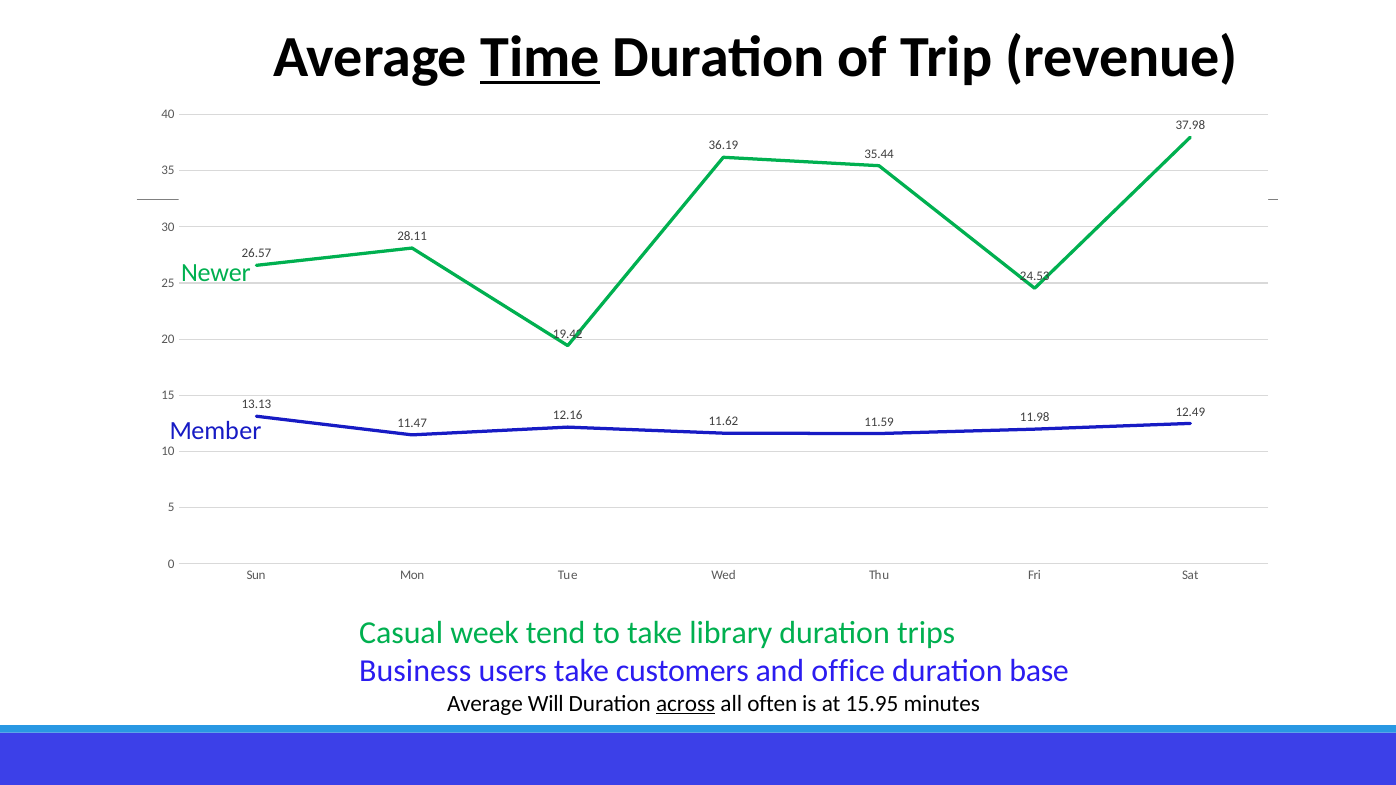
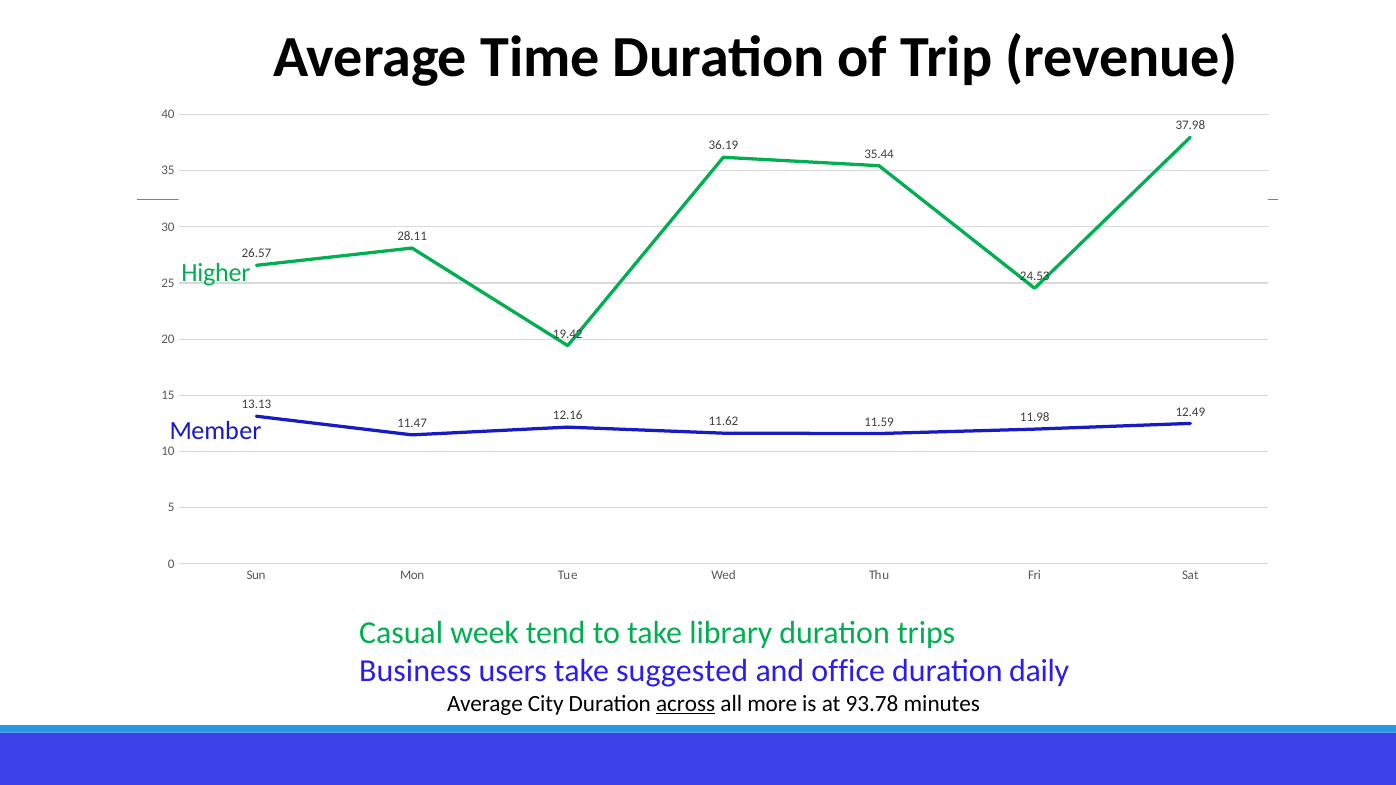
Time underline: present -> none
Newer: Newer -> Higher
customers: customers -> suggested
base: base -> daily
Will: Will -> City
often: often -> more
15.95: 15.95 -> 93.78
